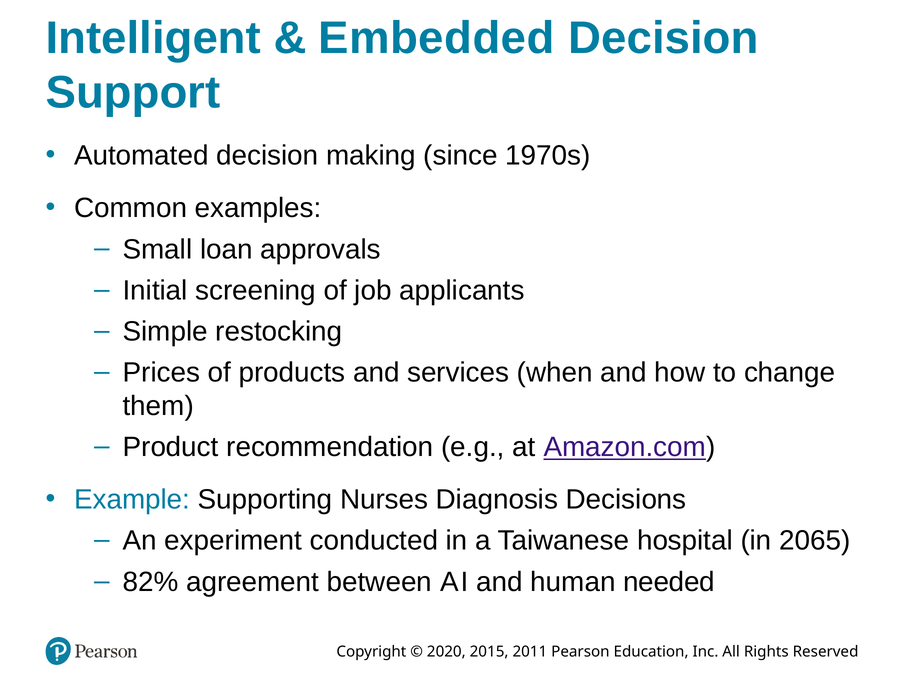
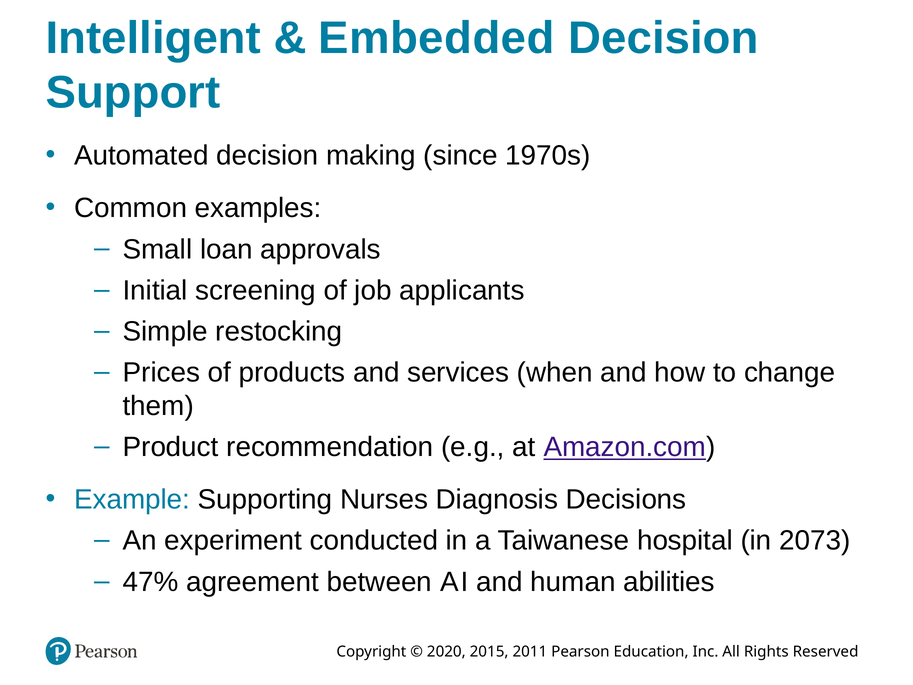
2065: 2065 -> 2073
82%: 82% -> 47%
needed: needed -> abilities
